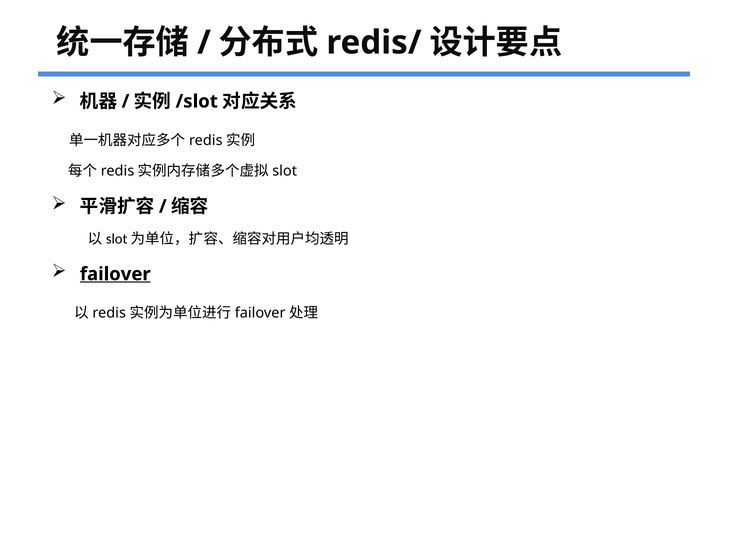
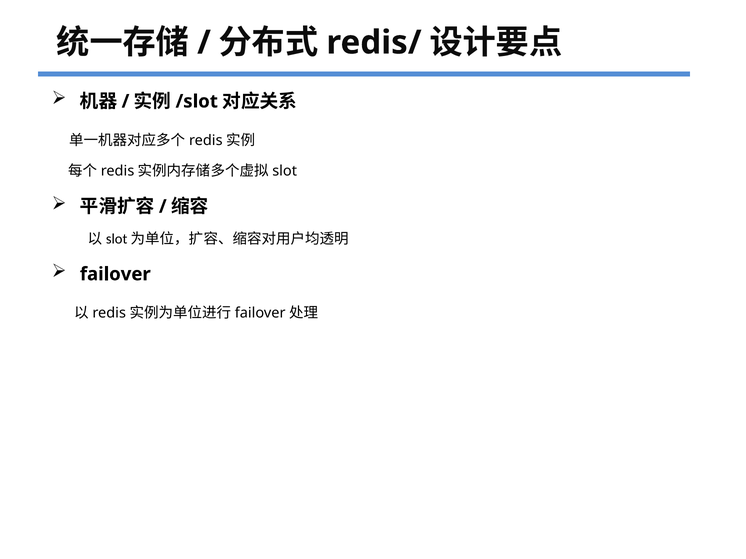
failover underline: present -> none
